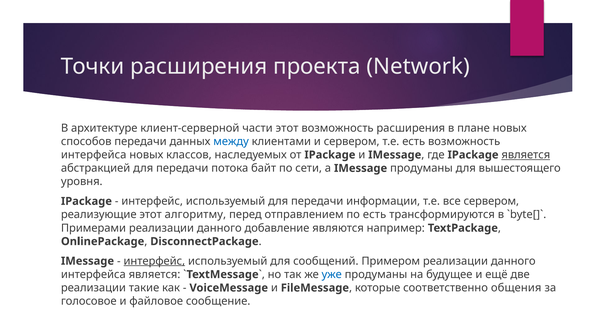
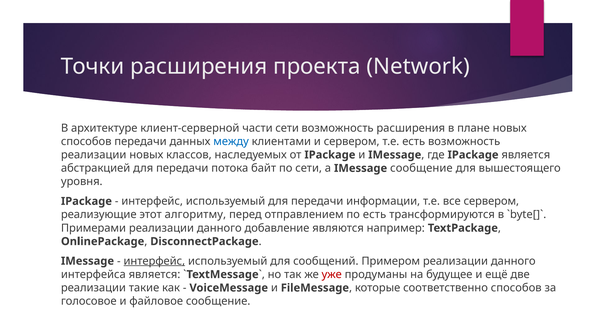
части этот: этот -> сети
интерфейса at (94, 155): интерфейса -> реализации
является at (526, 155) underline: present -> none
IMessage продуманы: продуманы -> сообщение
уже colour: blue -> red
соответственно общения: общения -> способов
